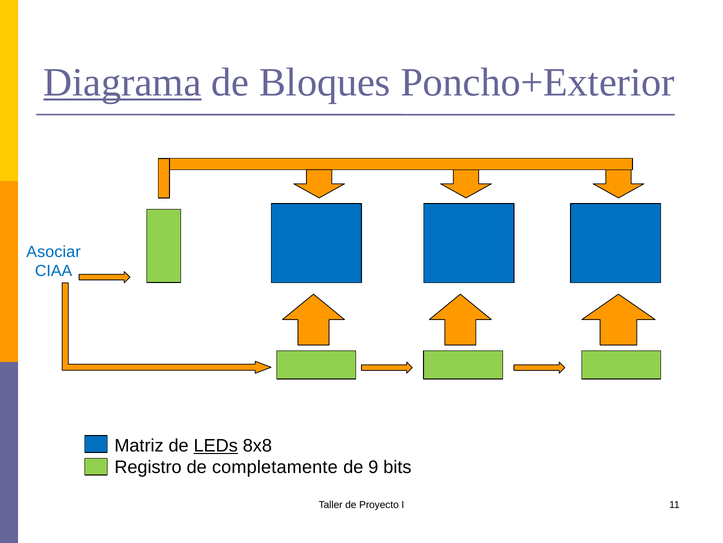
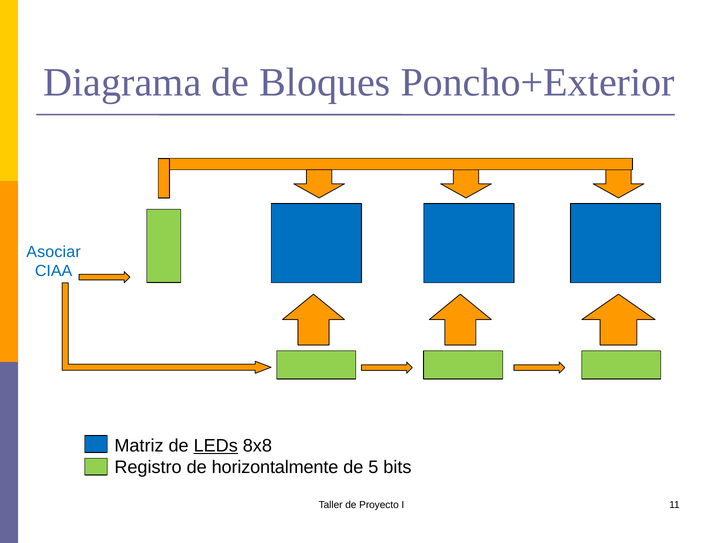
Diagrama underline: present -> none
completamente: completamente -> horizontalmente
9: 9 -> 5
